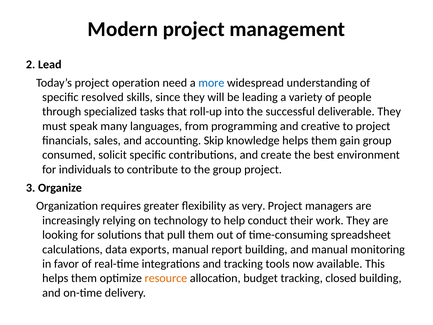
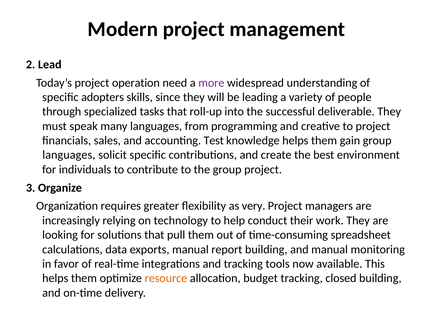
more colour: blue -> purple
resolved: resolved -> adopters
Skip: Skip -> Test
consumed at (69, 155): consumed -> languages
